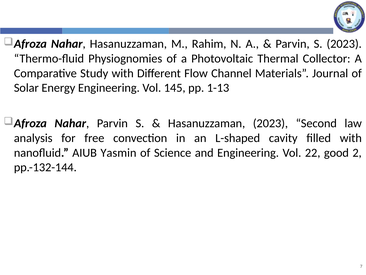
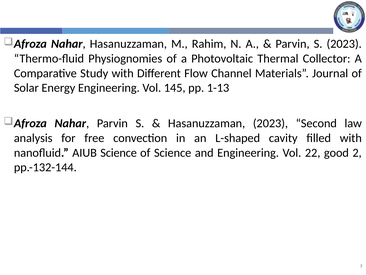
AIUB Yasmin: Yasmin -> Science
